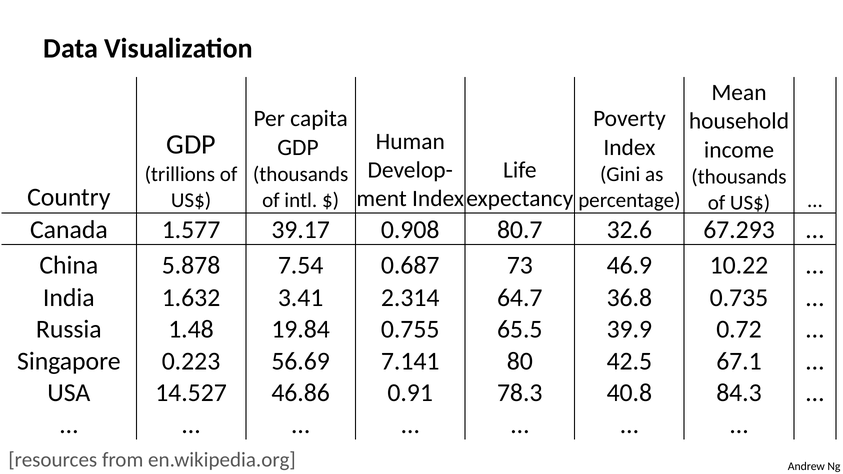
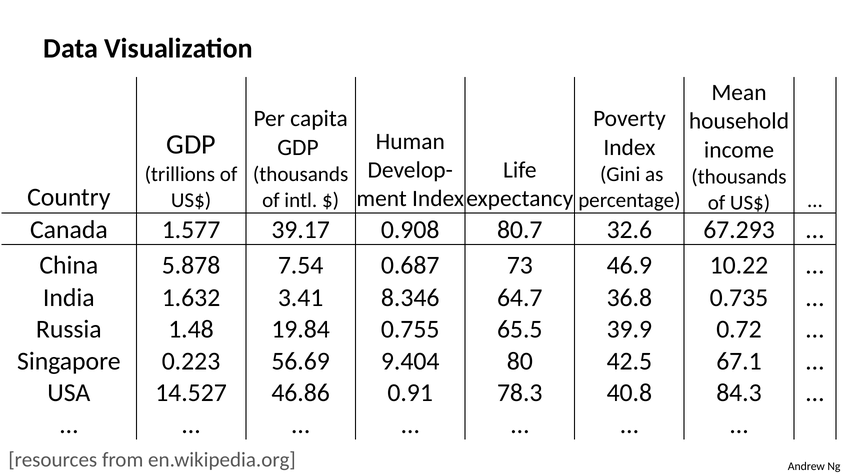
2.314: 2.314 -> 8.346
7.141: 7.141 -> 9.404
